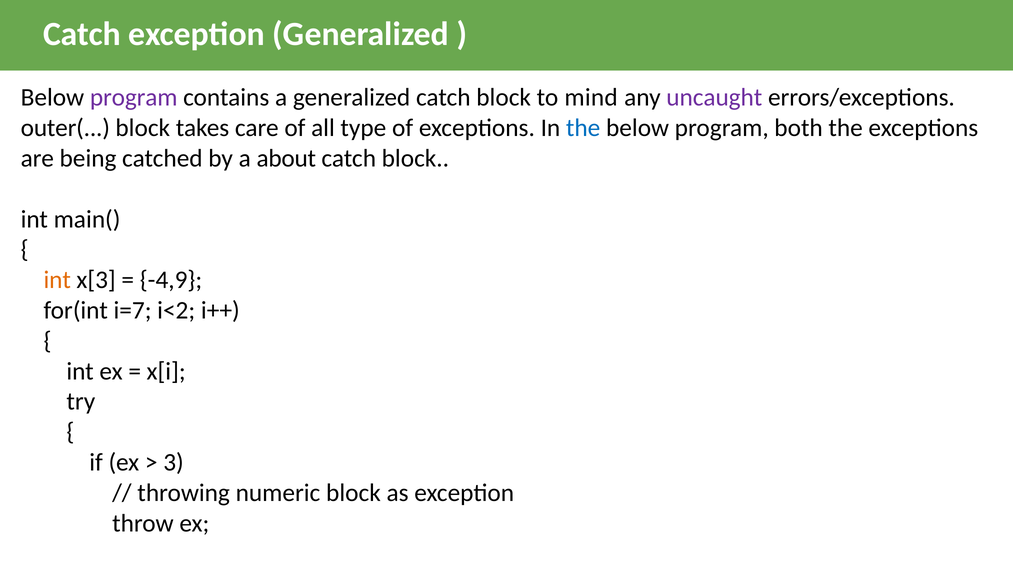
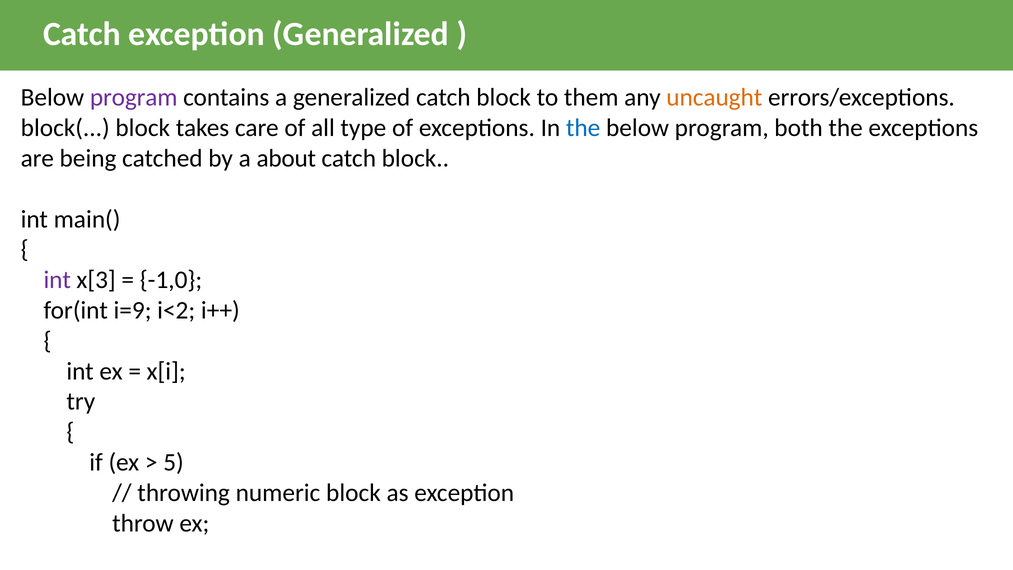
mind: mind -> them
uncaught colour: purple -> orange
outer(: outer( -> block(
int at (57, 280) colour: orange -> purple
-4,9: -4,9 -> -1,0
i=7: i=7 -> i=9
3: 3 -> 5
